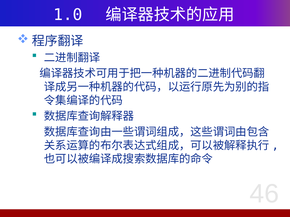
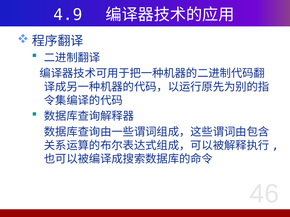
1.0: 1.0 -> 4.9
